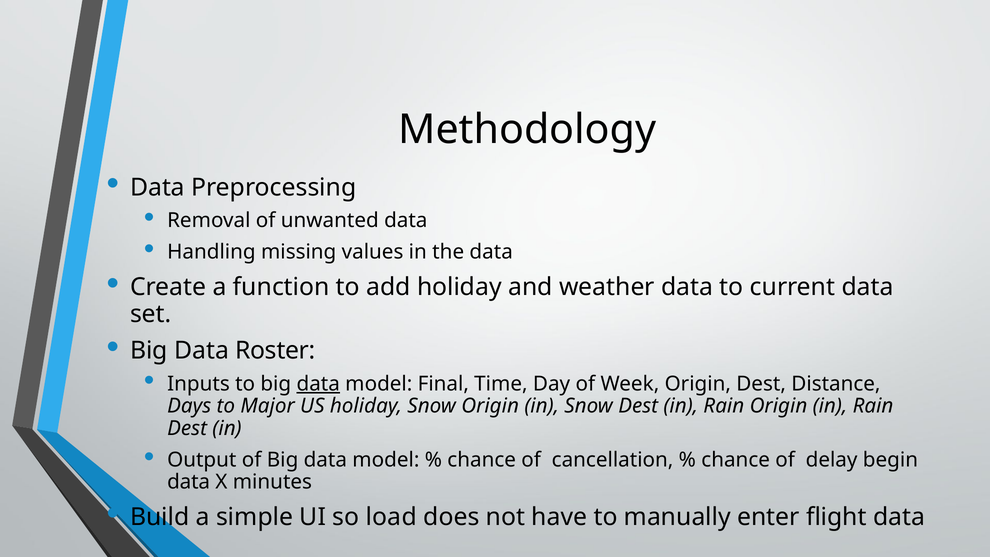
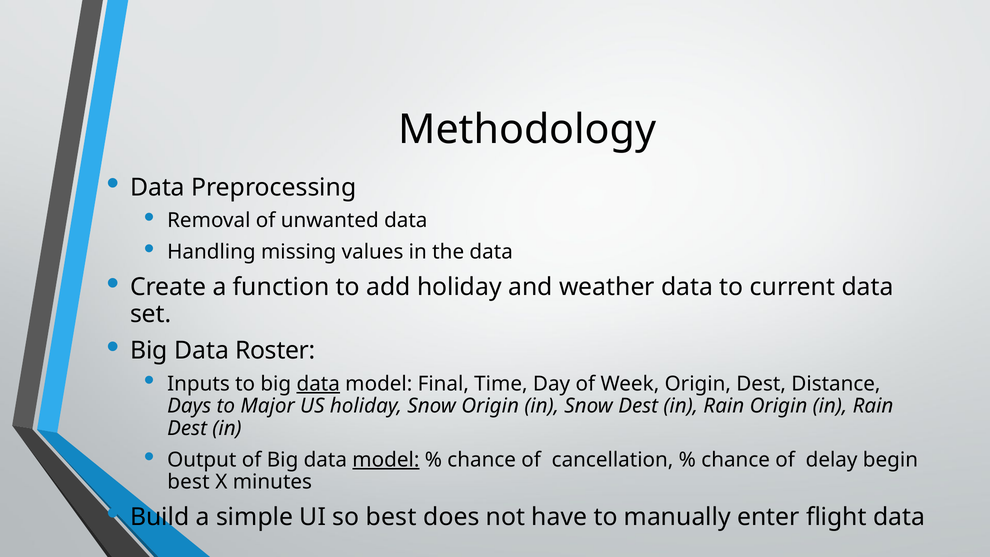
model at (386, 460) underline: none -> present
data at (189, 482): data -> best
so load: load -> best
